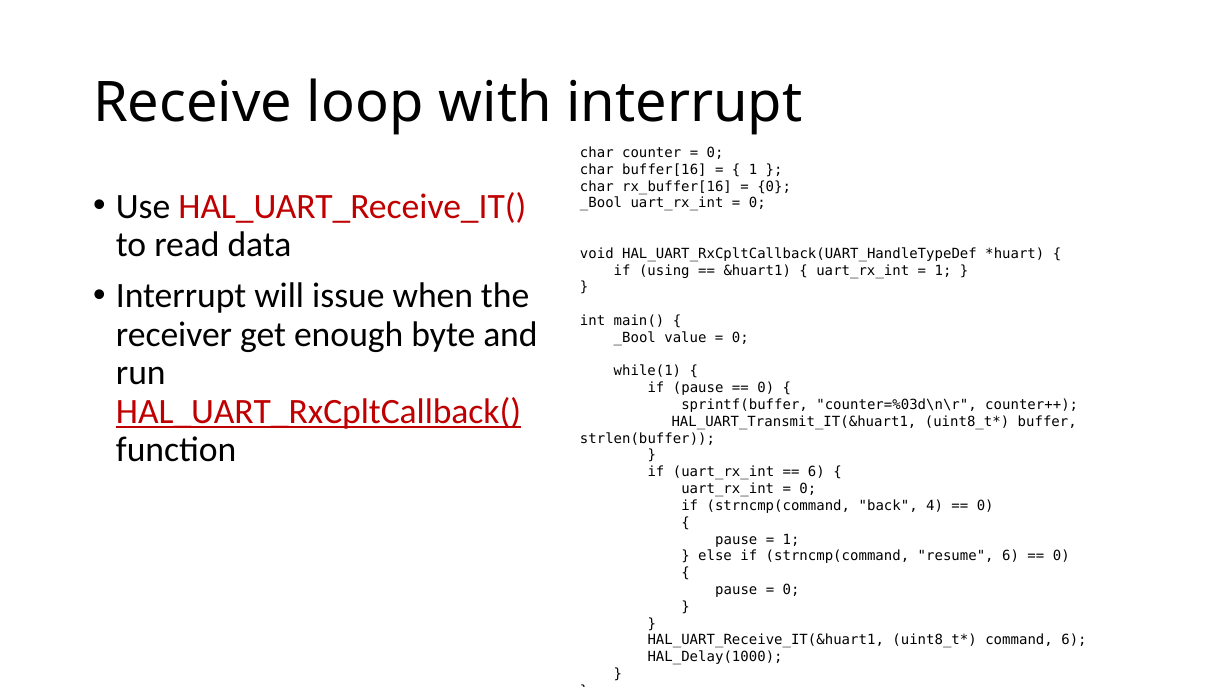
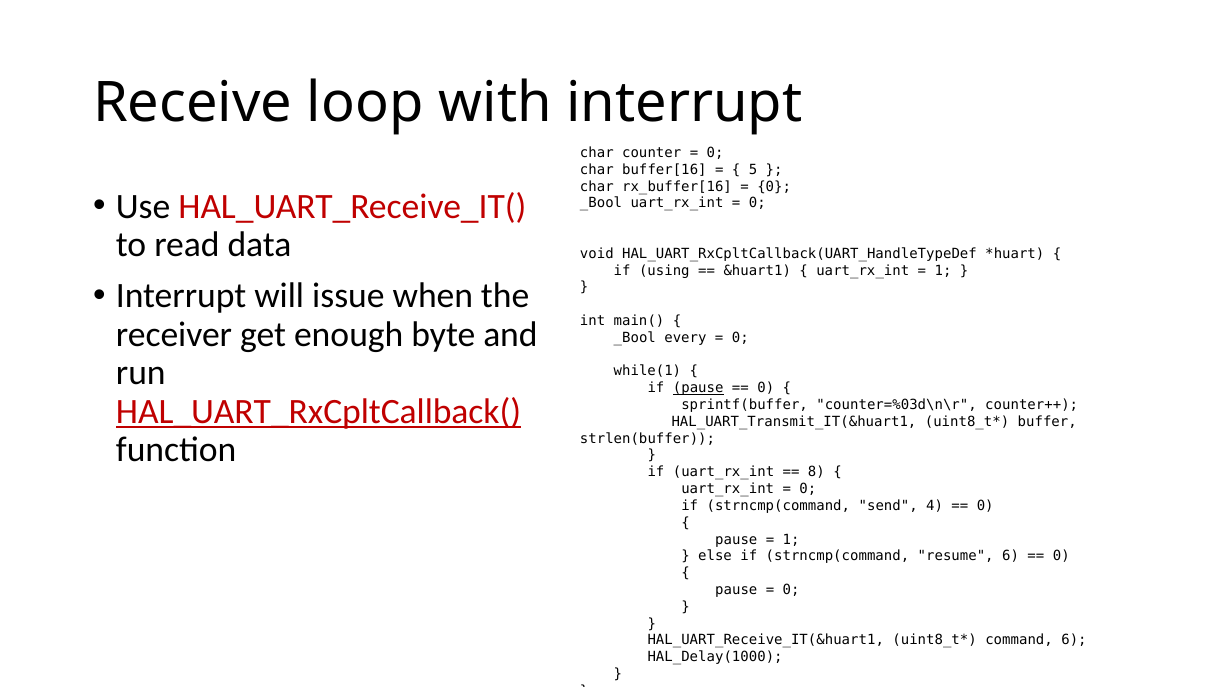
1 at (753, 170): 1 -> 5
value: value -> every
pause at (698, 388) underline: none -> present
6 at (816, 472): 6 -> 8
back: back -> send
